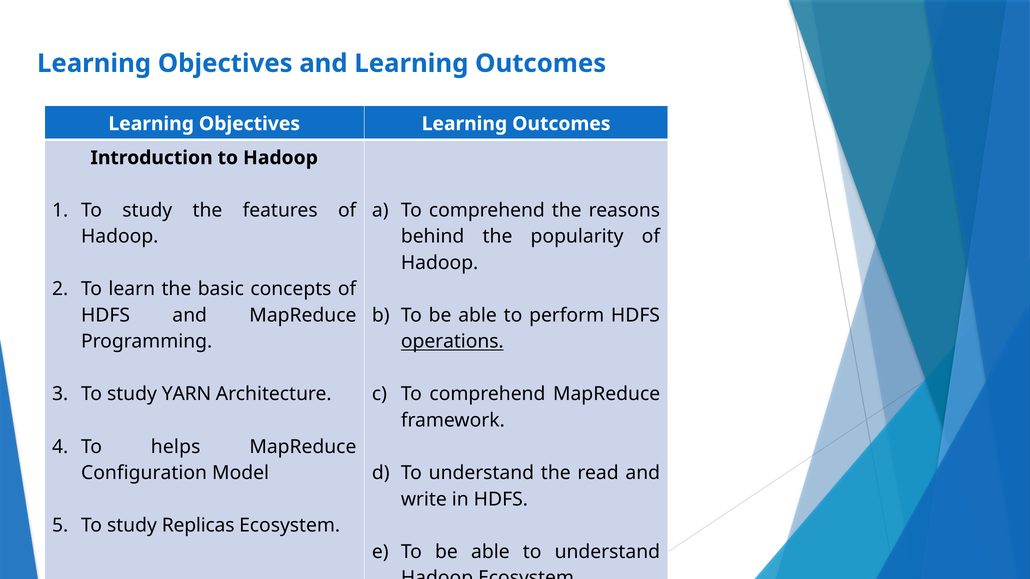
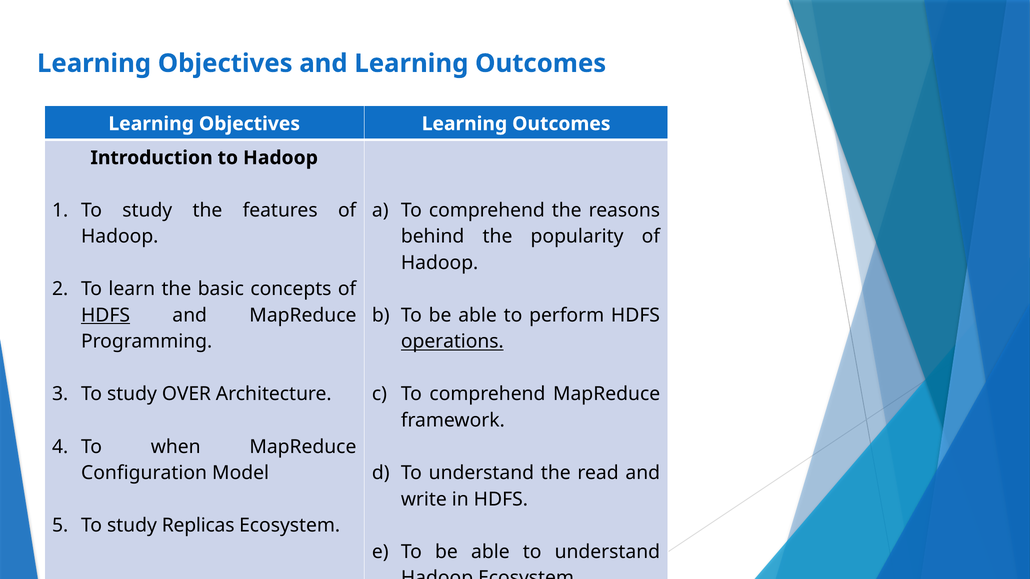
HDFS at (106, 316) underline: none -> present
YARN: YARN -> OVER
helps: helps -> when
